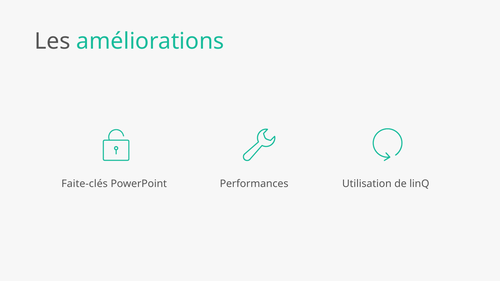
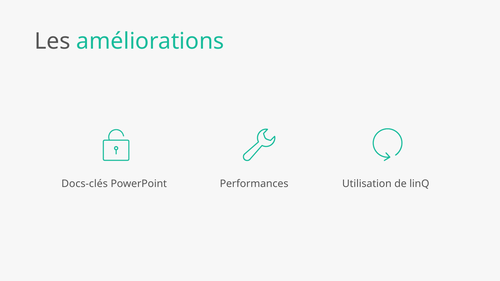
Faite-clés: Faite-clés -> Docs-clés
